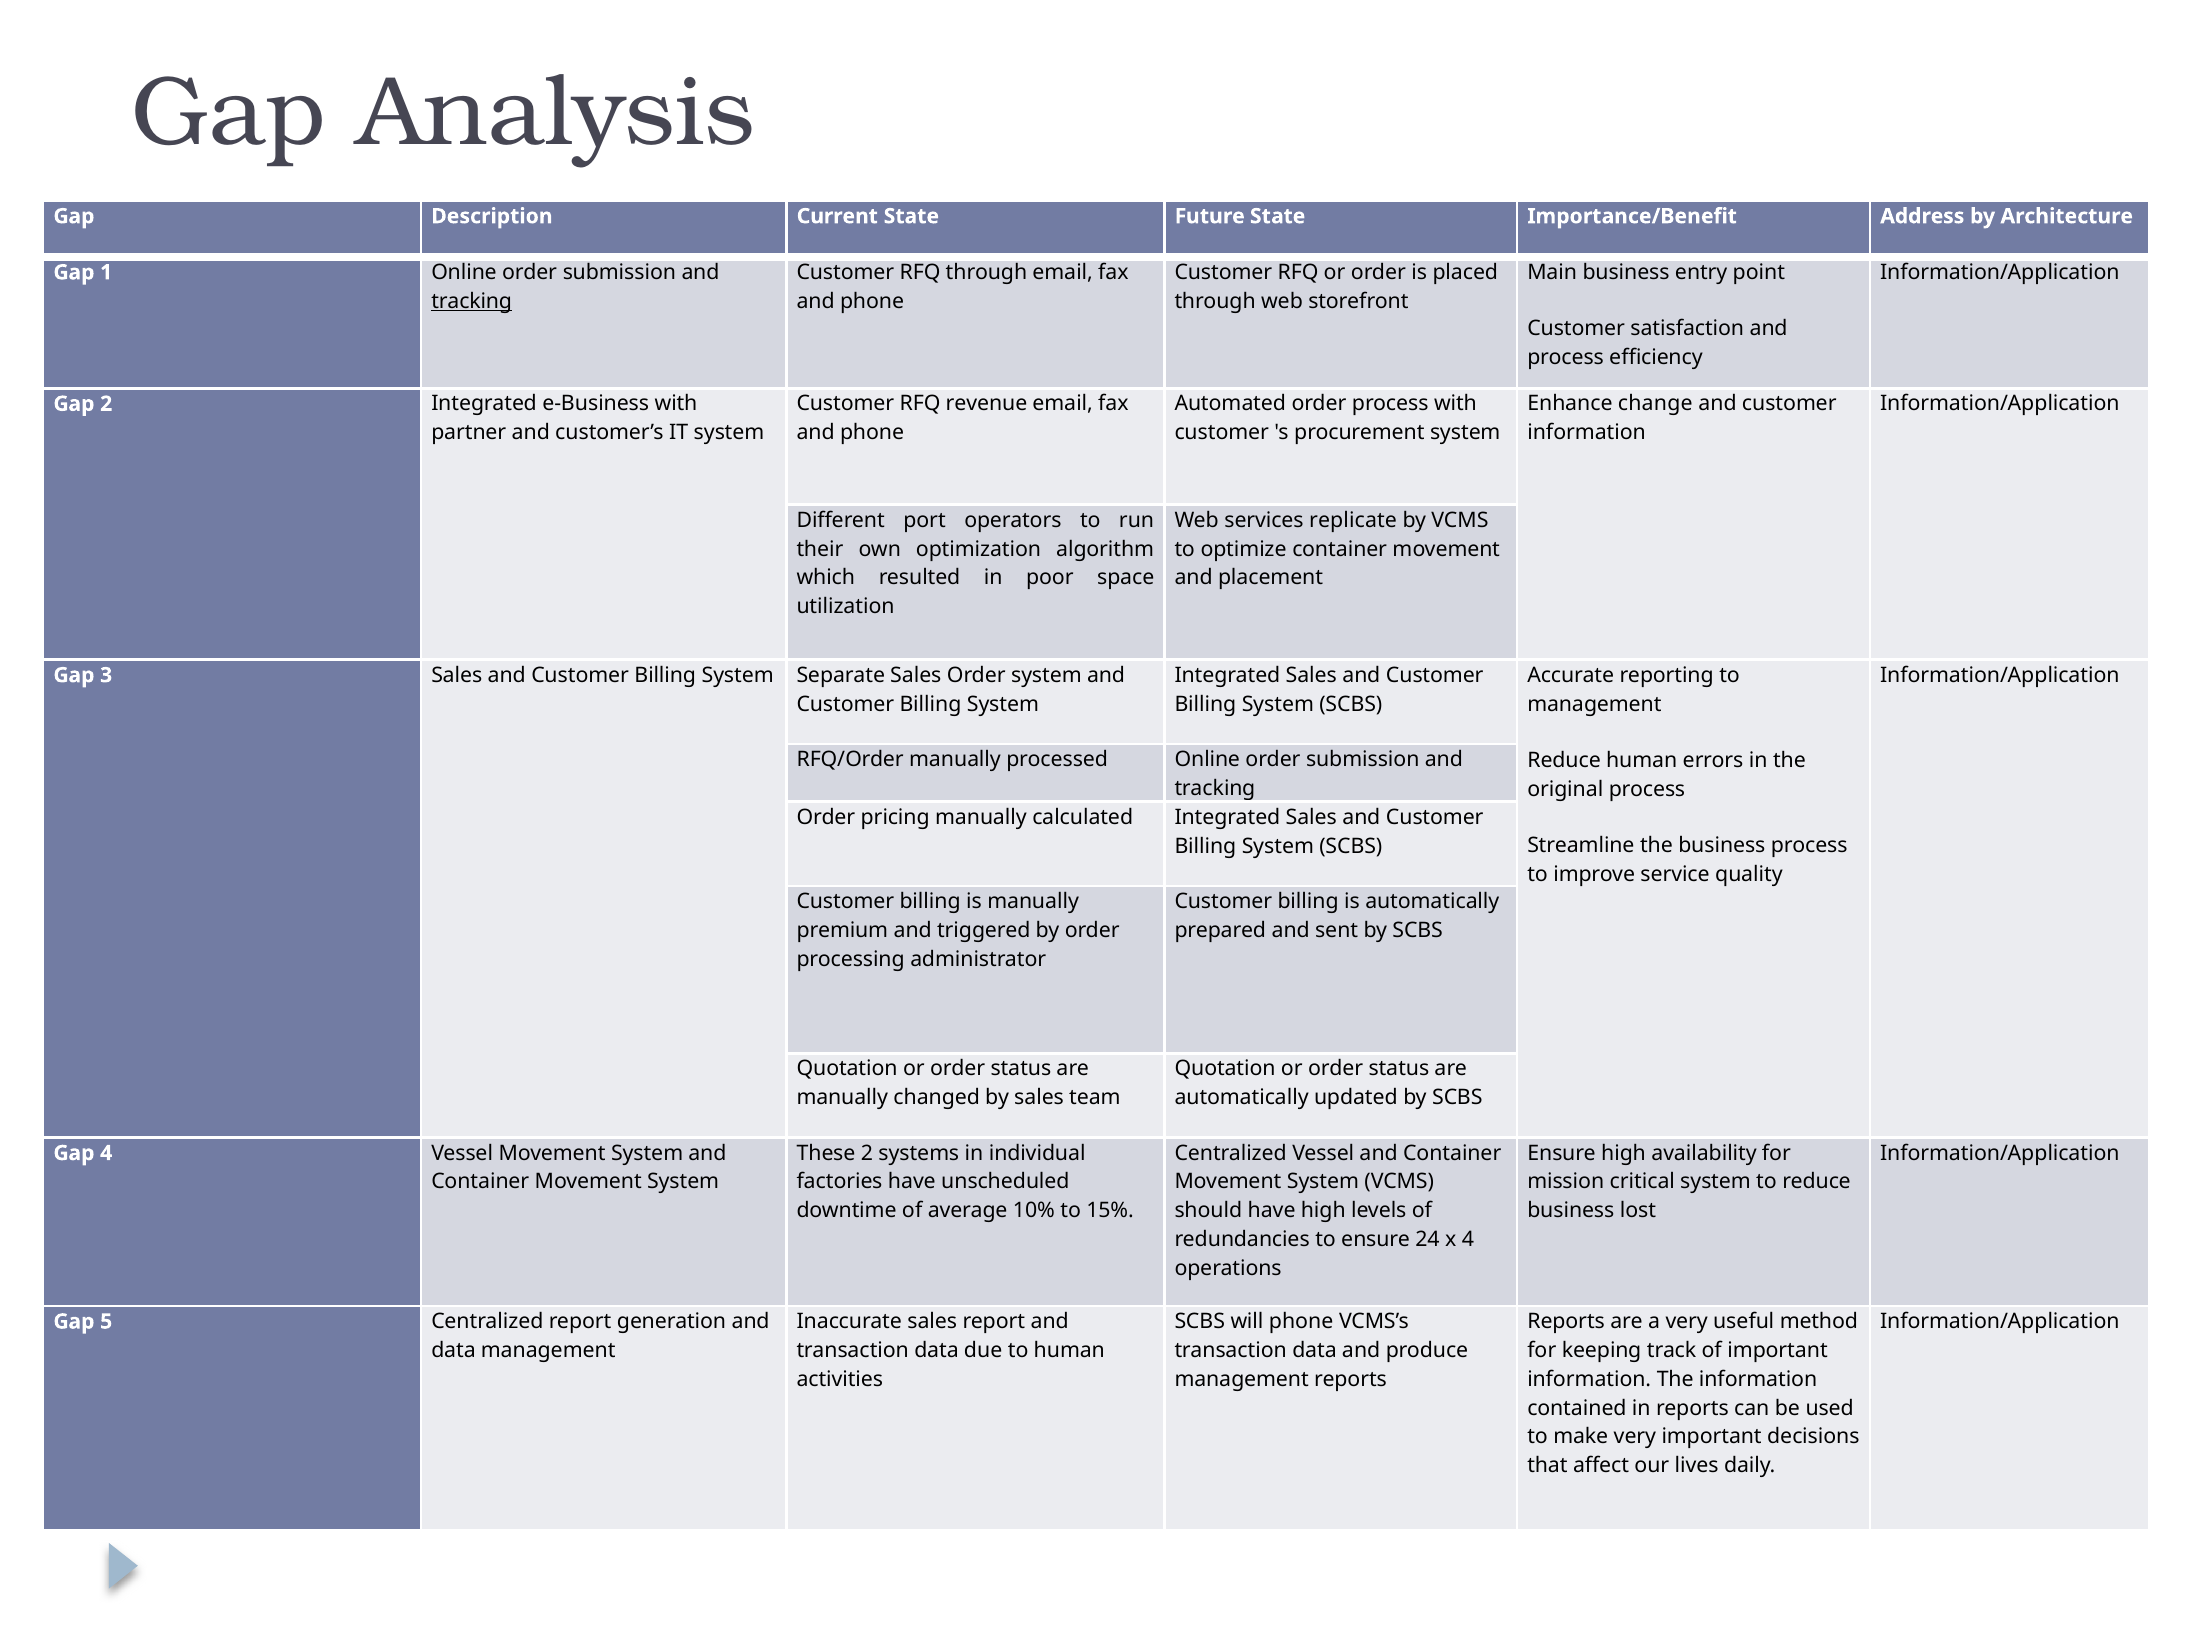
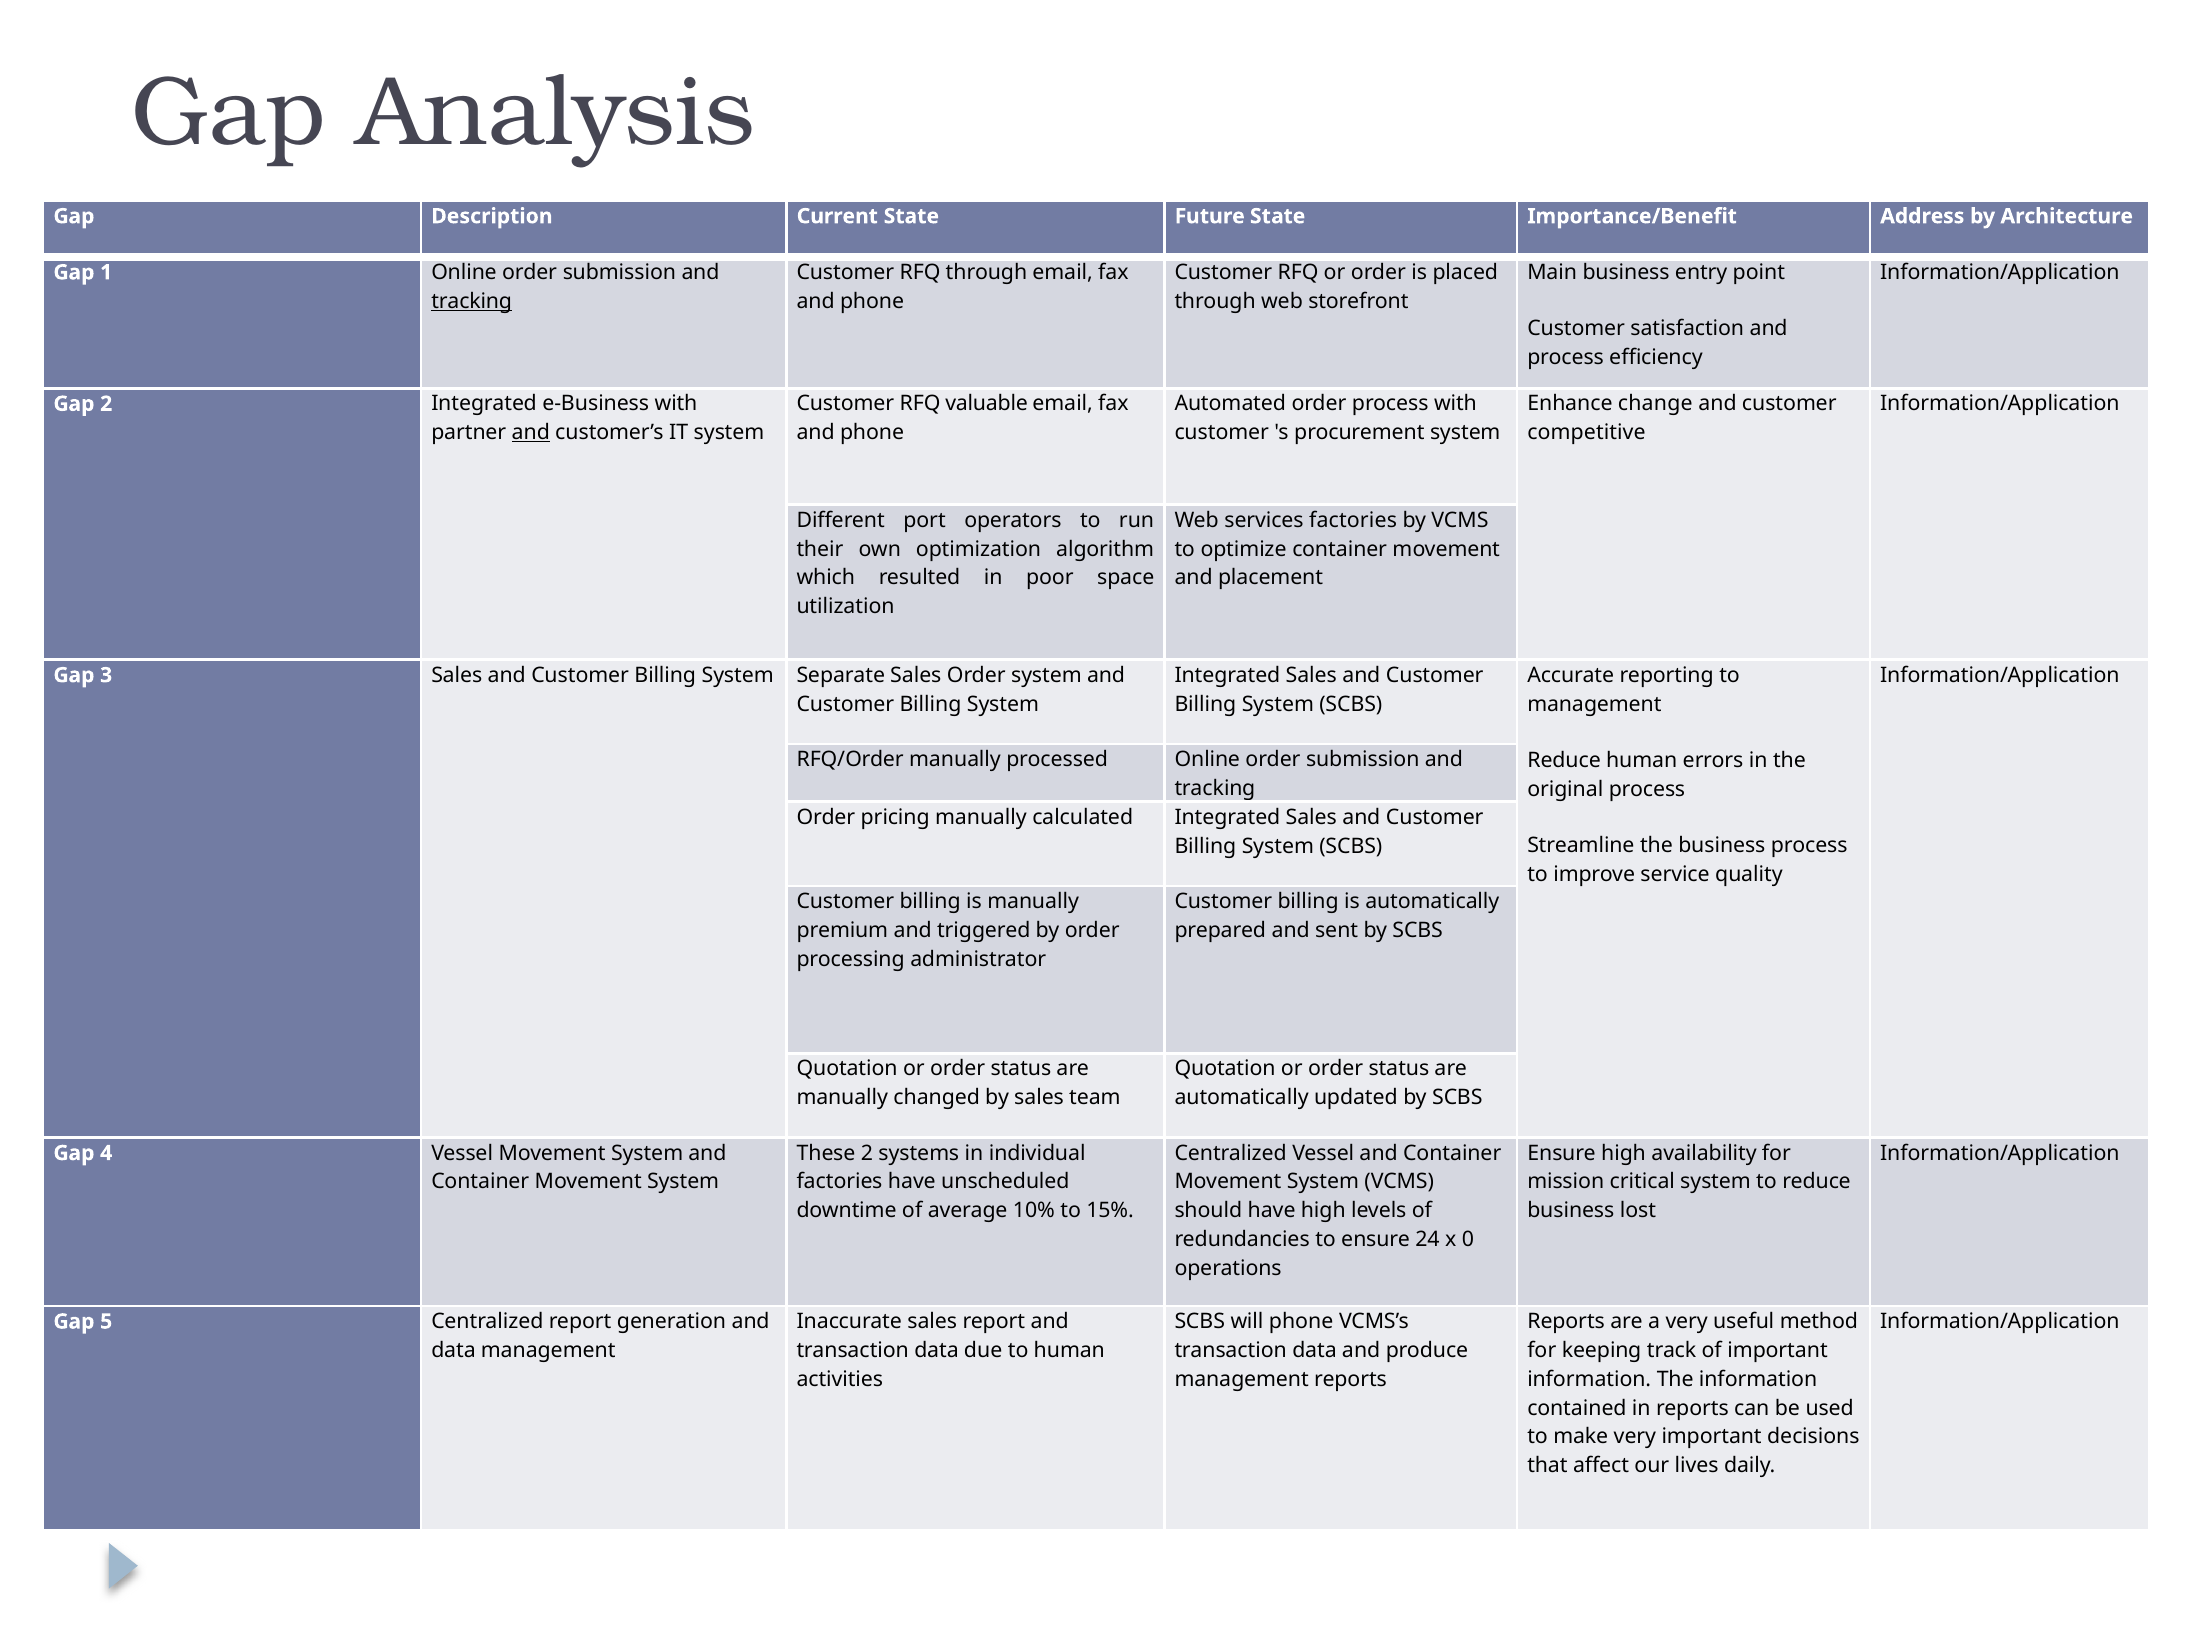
revenue: revenue -> valuable
and at (531, 433) underline: none -> present
information at (1587, 433): information -> competitive
services replicate: replicate -> factories
x 4: 4 -> 0
